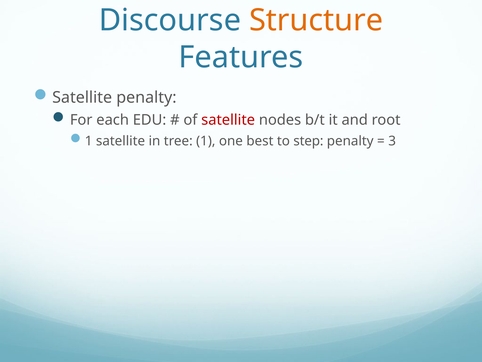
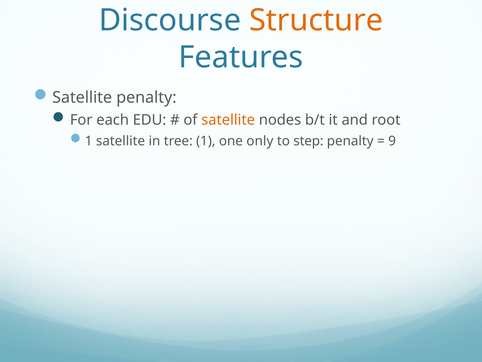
satellite at (228, 120) colour: red -> orange
best: best -> only
3: 3 -> 9
